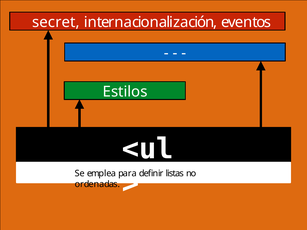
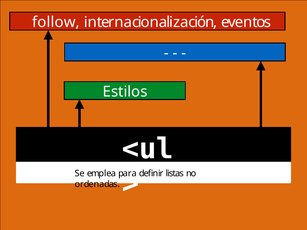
secret: secret -> follow
